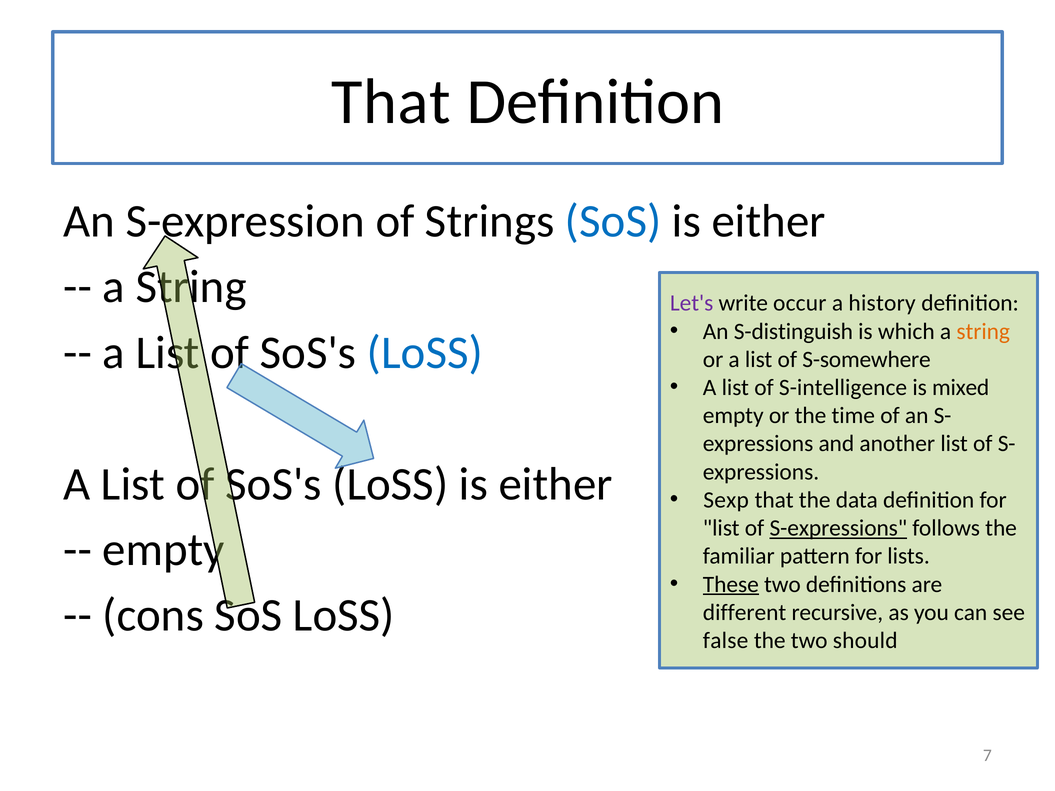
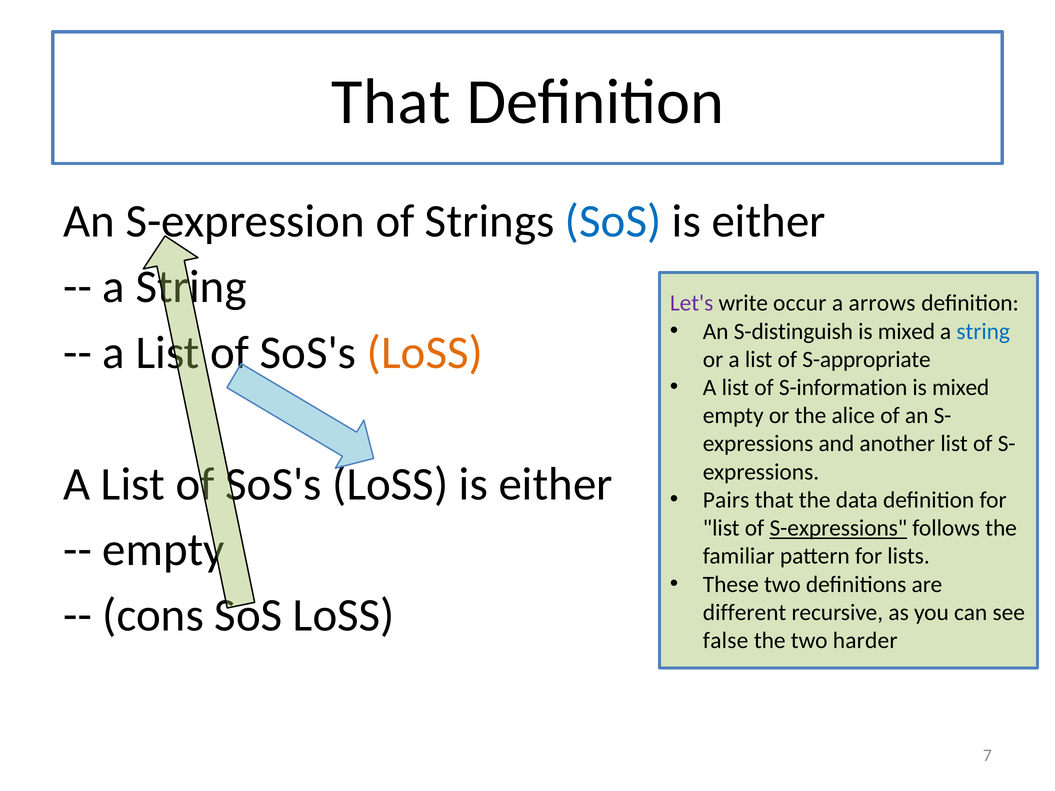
history: history -> arrows
which at (906, 331): which -> mixed
string at (983, 331) colour: orange -> blue
LoSS at (425, 353) colour: blue -> orange
S-somewhere: S-somewhere -> S-appropriate
S-intelligence: S-intelligence -> S-information
time: time -> alice
Sexp: Sexp -> Pairs
These underline: present -> none
should: should -> harder
